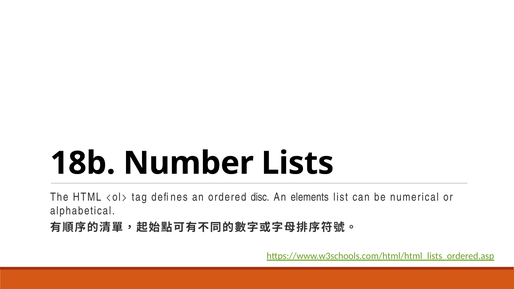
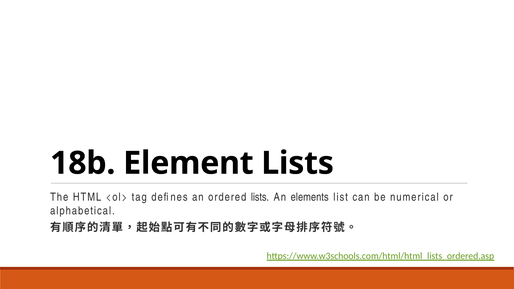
Number: Number -> Element
ordered disc: disc -> lists
